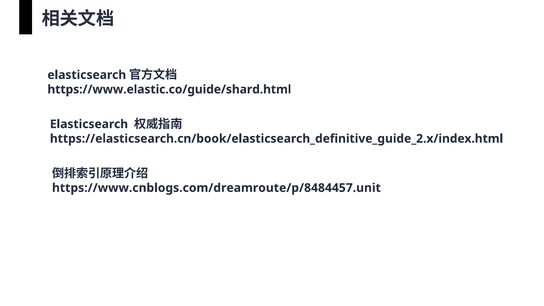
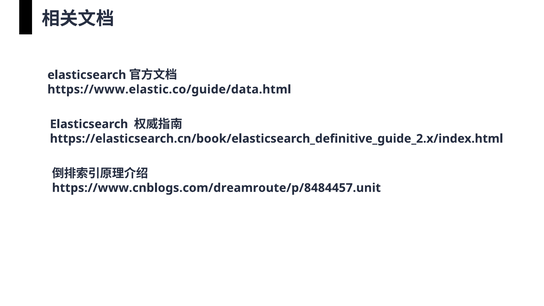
https://www.elastic.co/guide/shard.html: https://www.elastic.co/guide/shard.html -> https://www.elastic.co/guide/data.html
